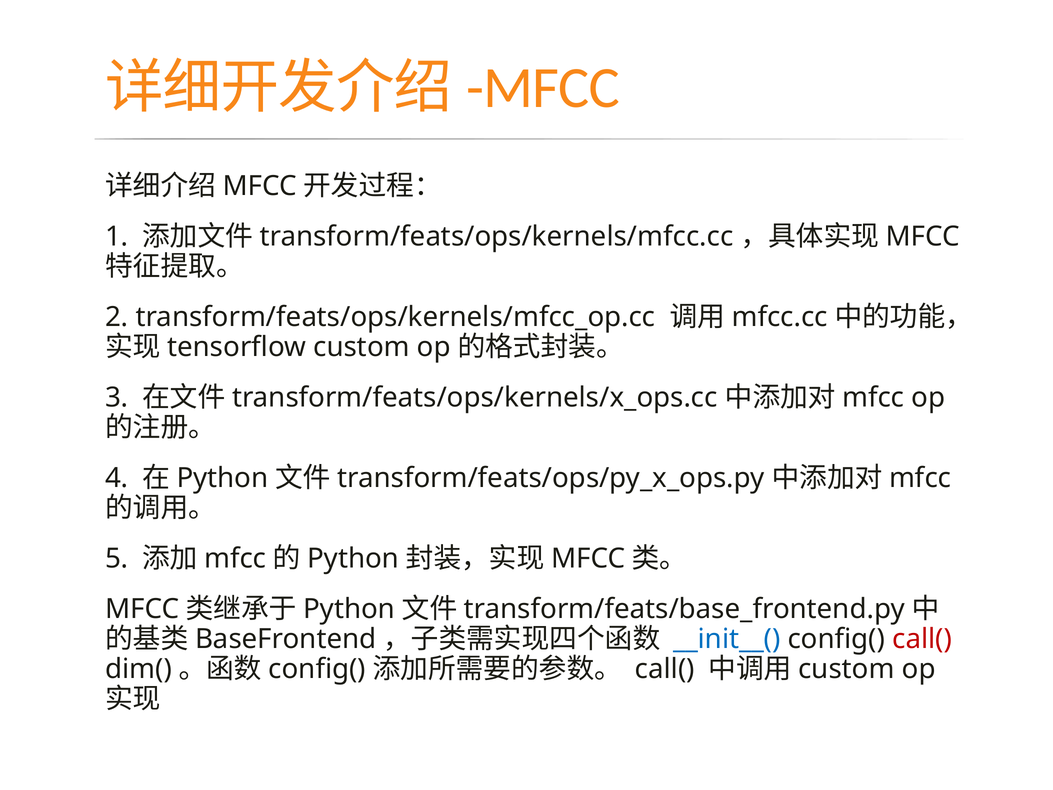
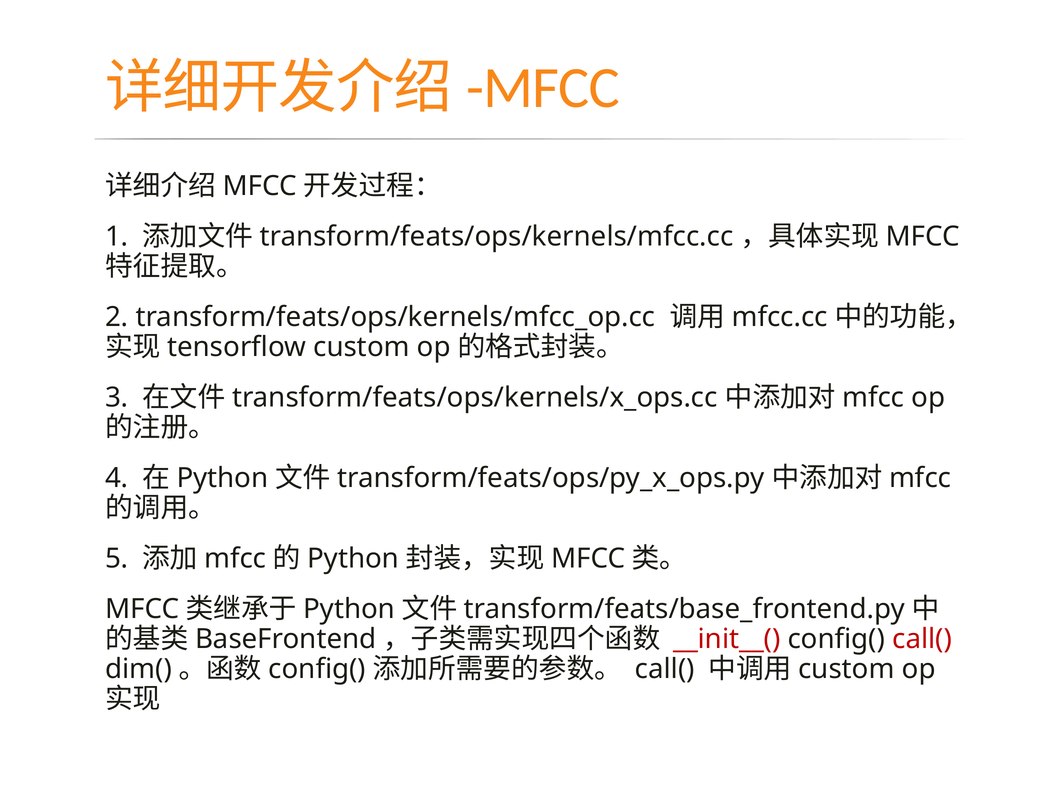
__init__( colour: blue -> red
